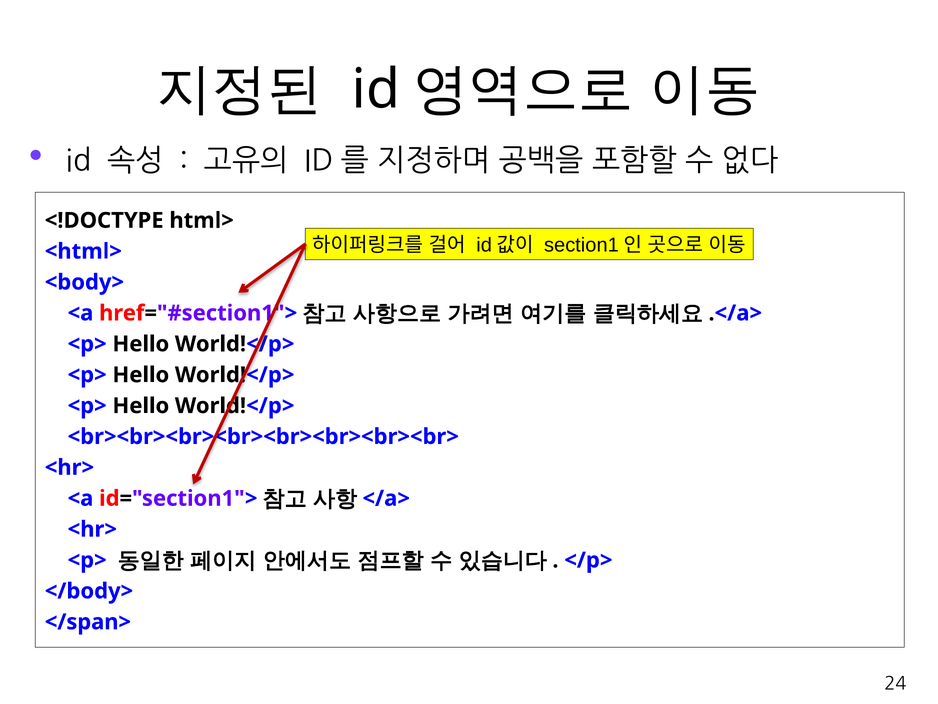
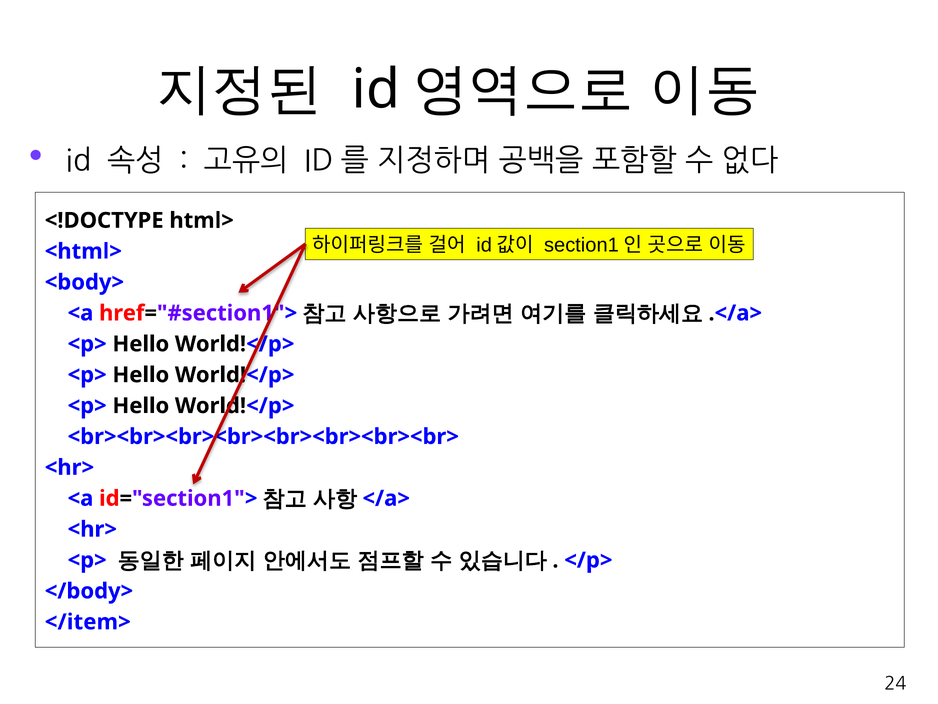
</span>: </span> -> </item>
